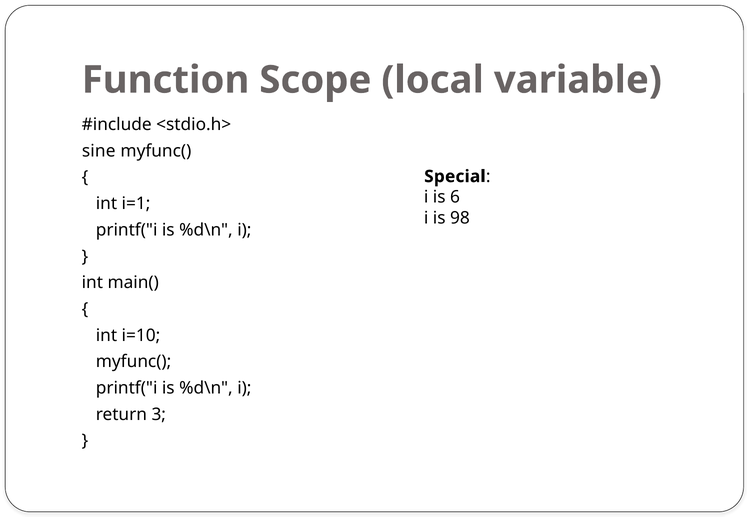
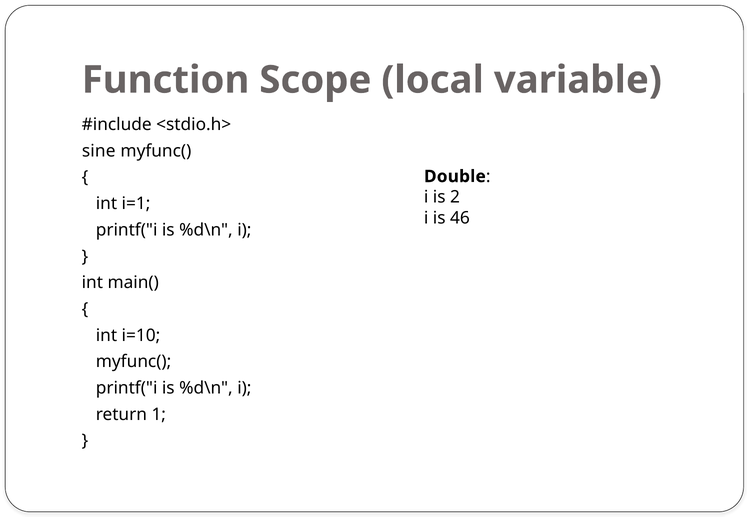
Special: Special -> Double
6: 6 -> 2
98: 98 -> 46
3: 3 -> 1
